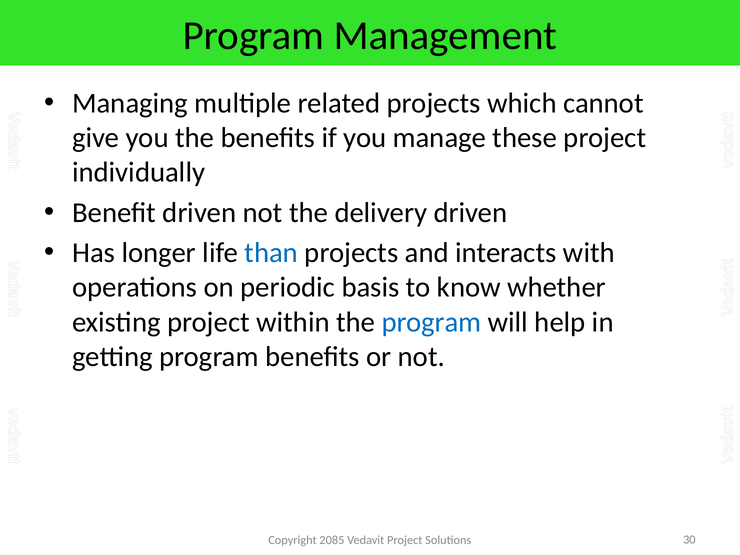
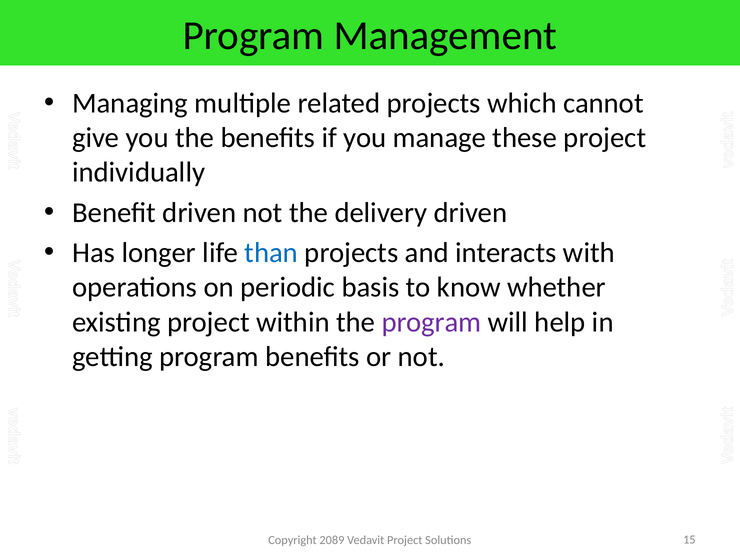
program at (431, 322) colour: blue -> purple
2085: 2085 -> 2089
30: 30 -> 15
